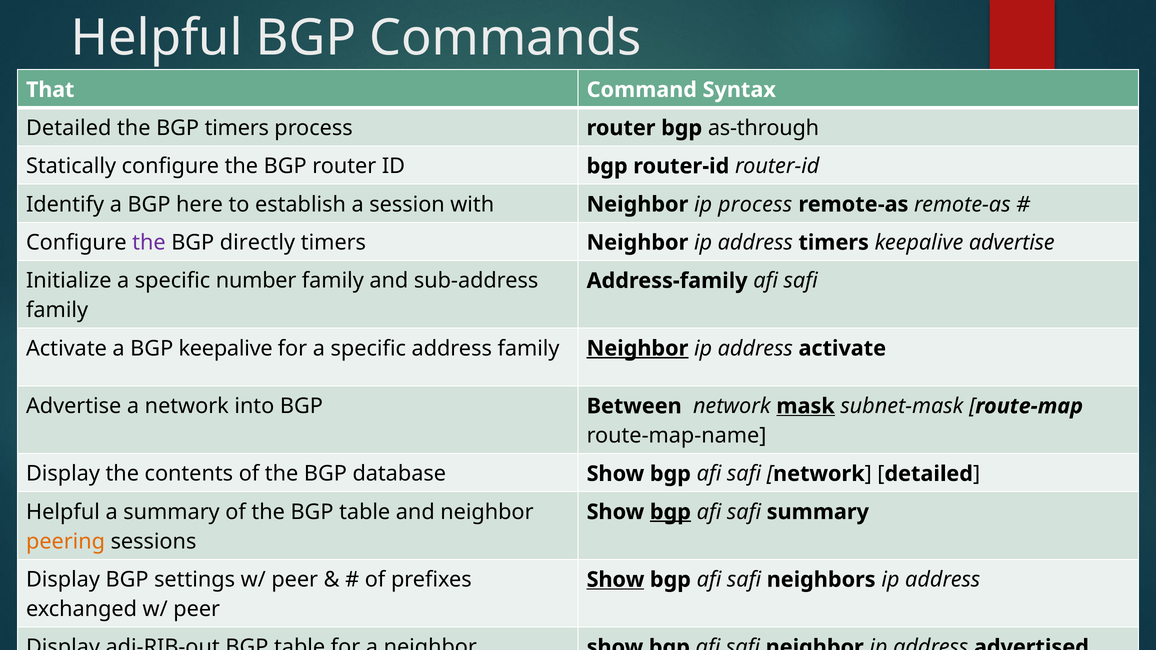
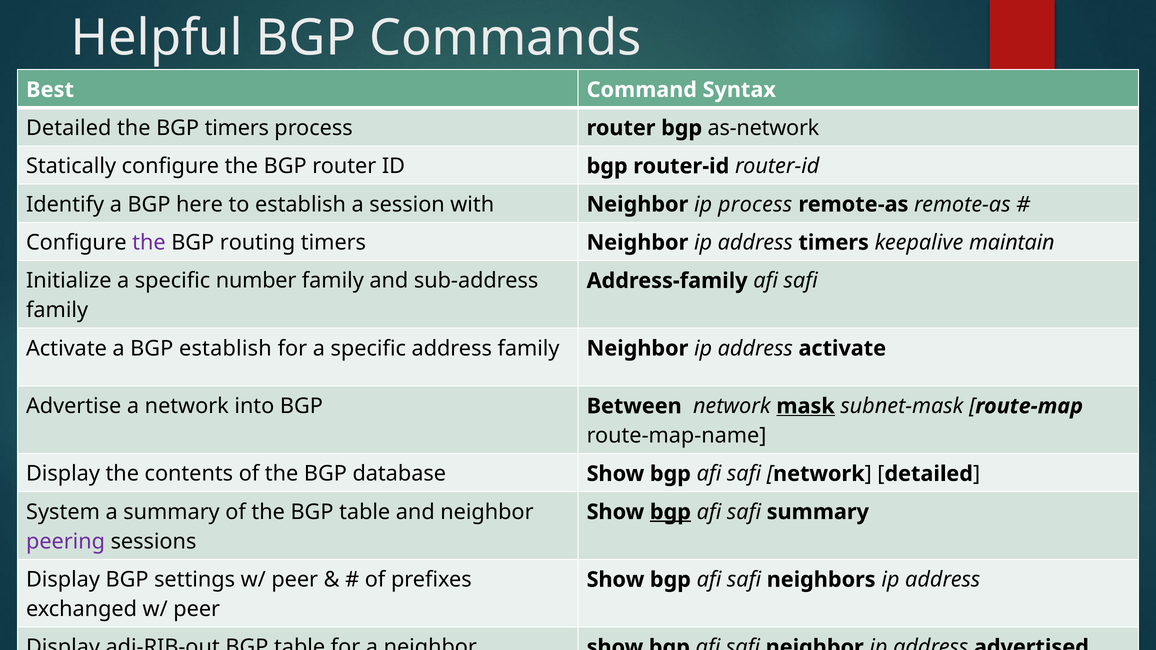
That: That -> Best
as-through: as-through -> as-network
directly: directly -> routing
keepalive advertise: advertise -> maintain
BGP keepalive: keepalive -> establish
Neighbor at (637, 349) underline: present -> none
Helpful at (63, 512): Helpful -> System
peering colour: orange -> purple
Show at (615, 580) underline: present -> none
